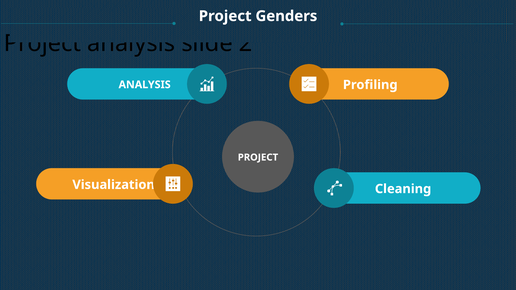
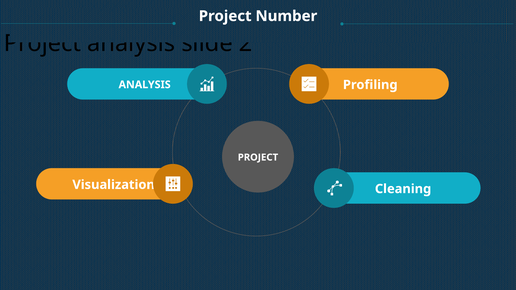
Genders: Genders -> Number
